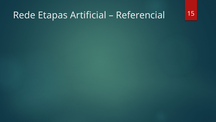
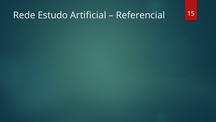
Etapas: Etapas -> Estudo
